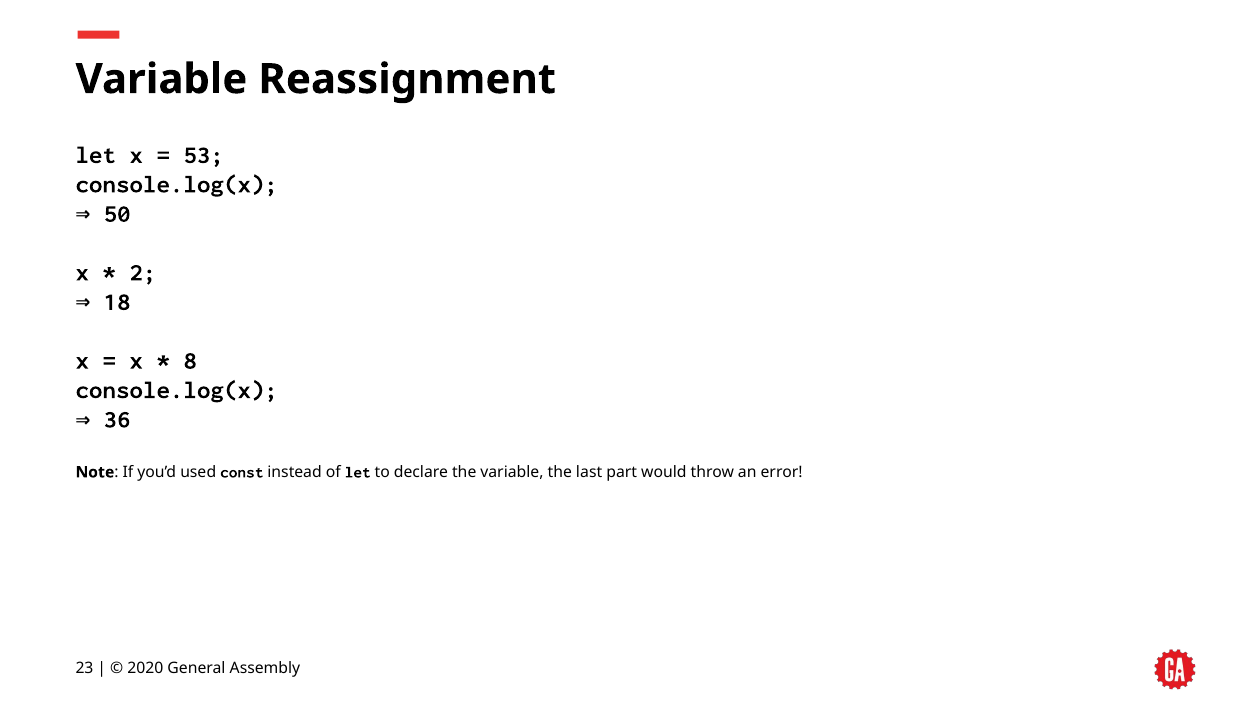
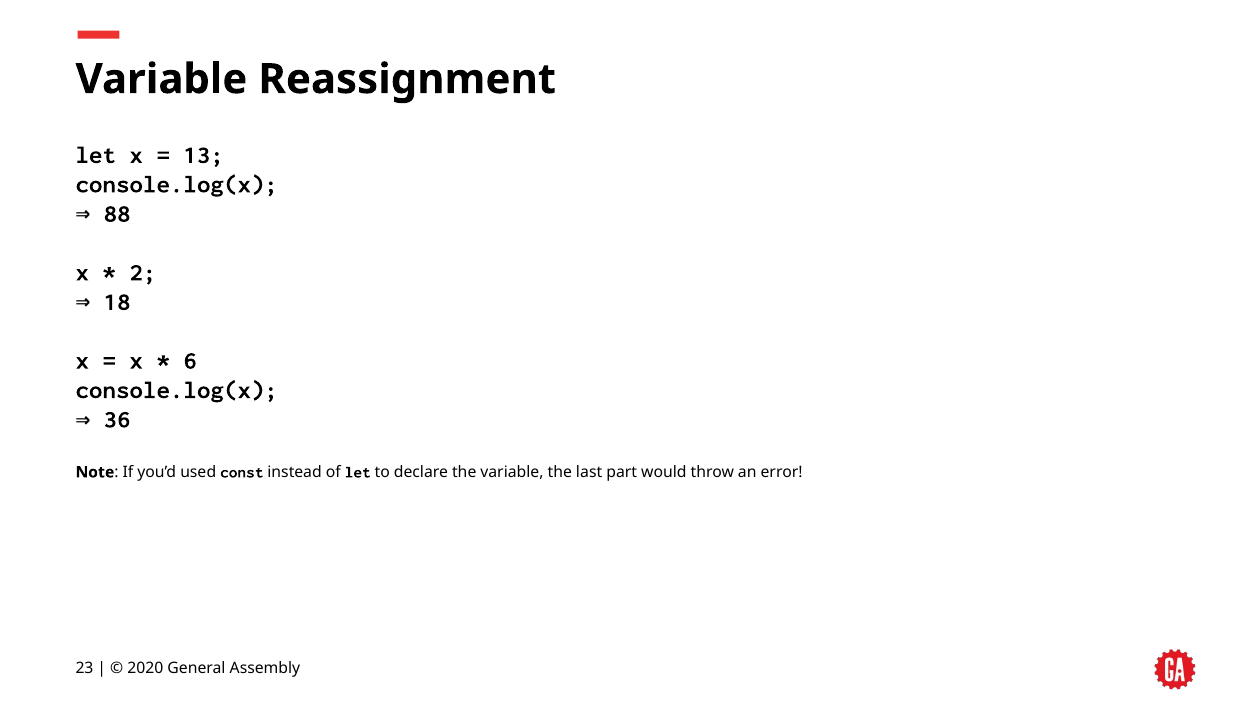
53: 53 -> 13
50: 50 -> 88
8: 8 -> 6
